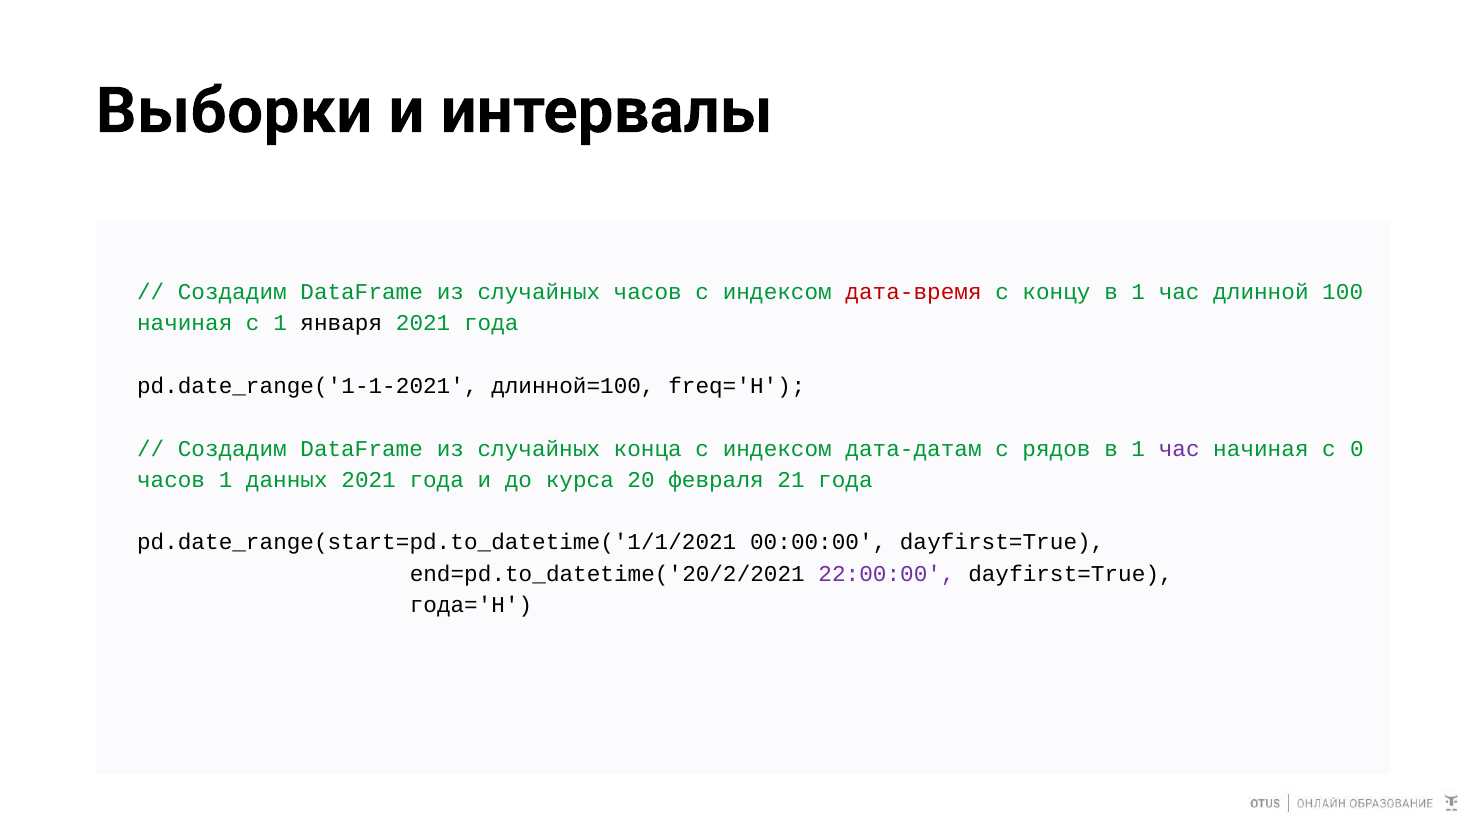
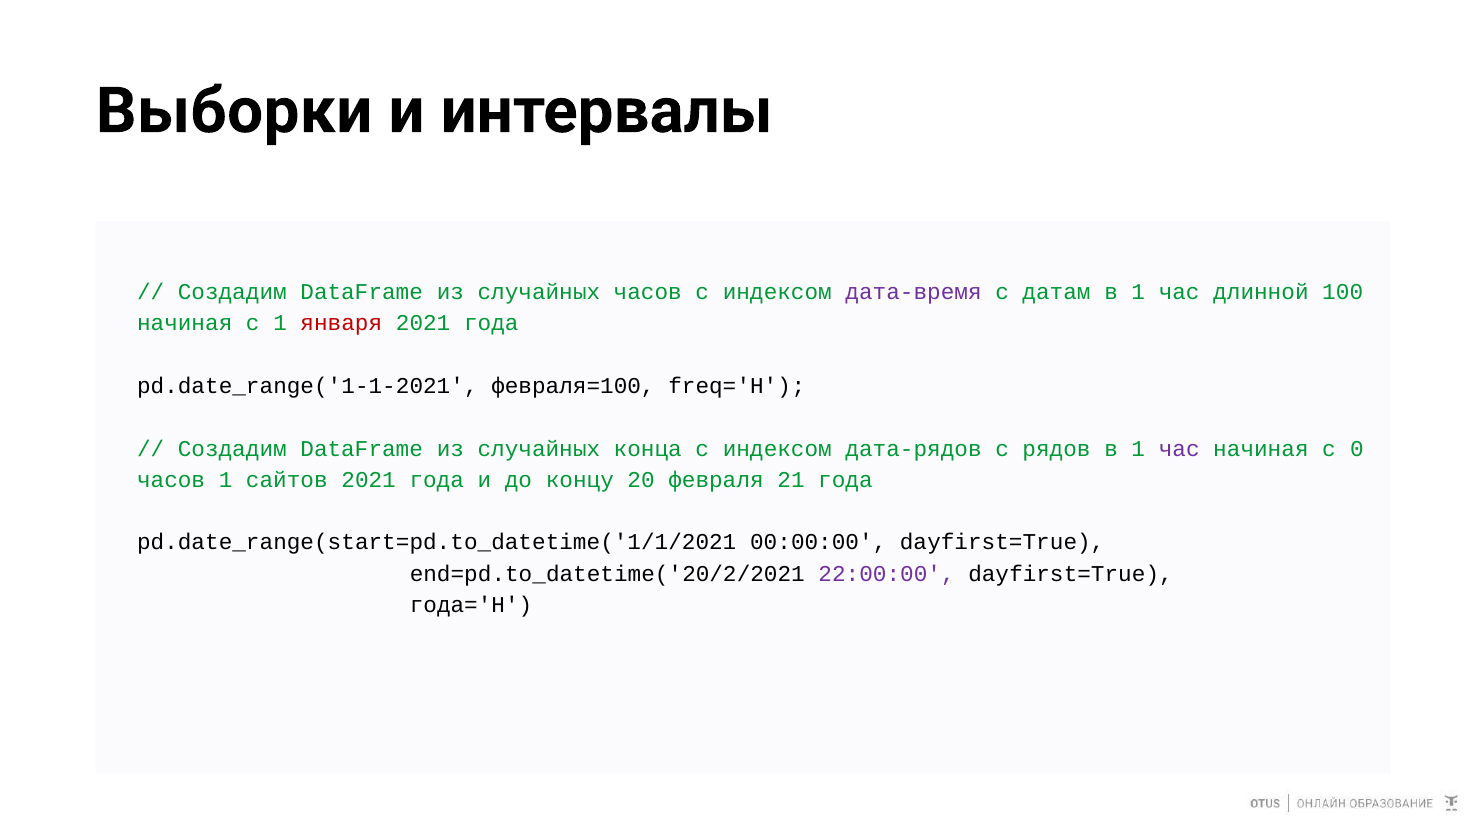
дата-время colour: red -> purple
концу: концу -> датам
января colour: black -> red
длинной=100: длинной=100 -> февраля=100
дата-датам: дата-датам -> дата-рядов
данных: данных -> сайтов
курса: курса -> концу
